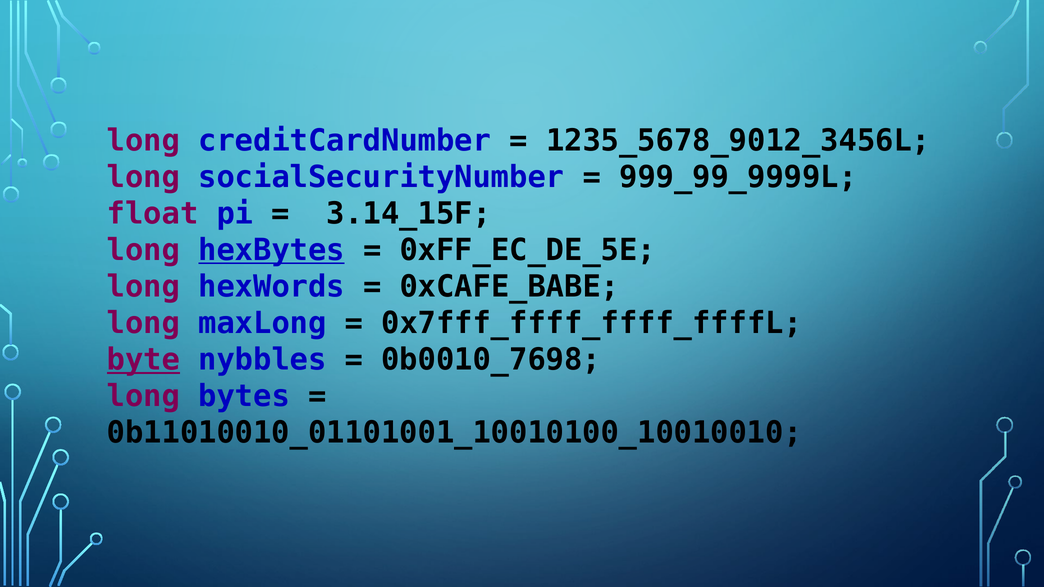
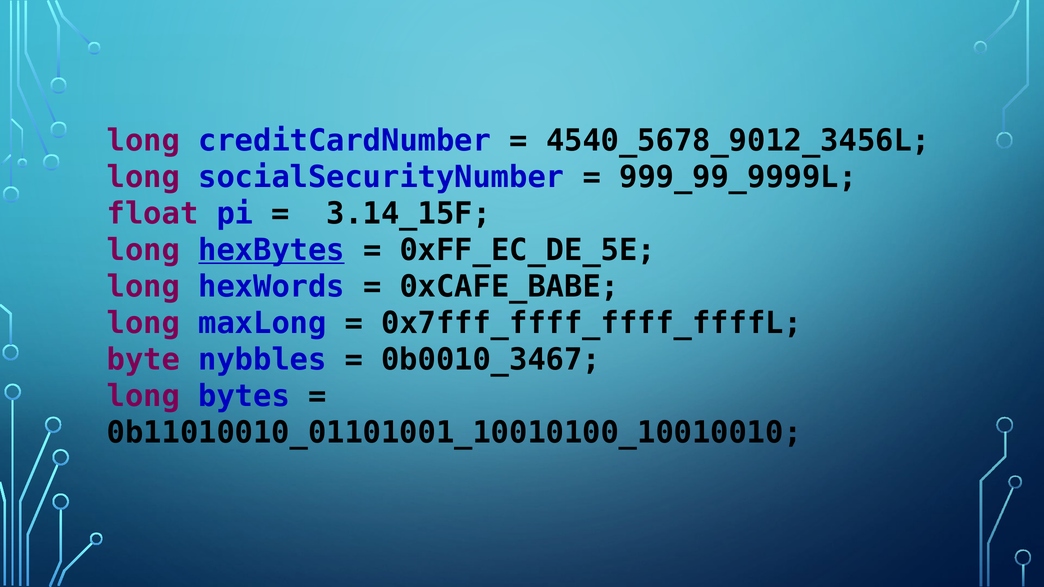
1235_5678_9012_3456L: 1235_5678_9012_3456L -> 4540_5678_9012_3456L
byte underline: present -> none
0b0010_7698: 0b0010_7698 -> 0b0010_3467
